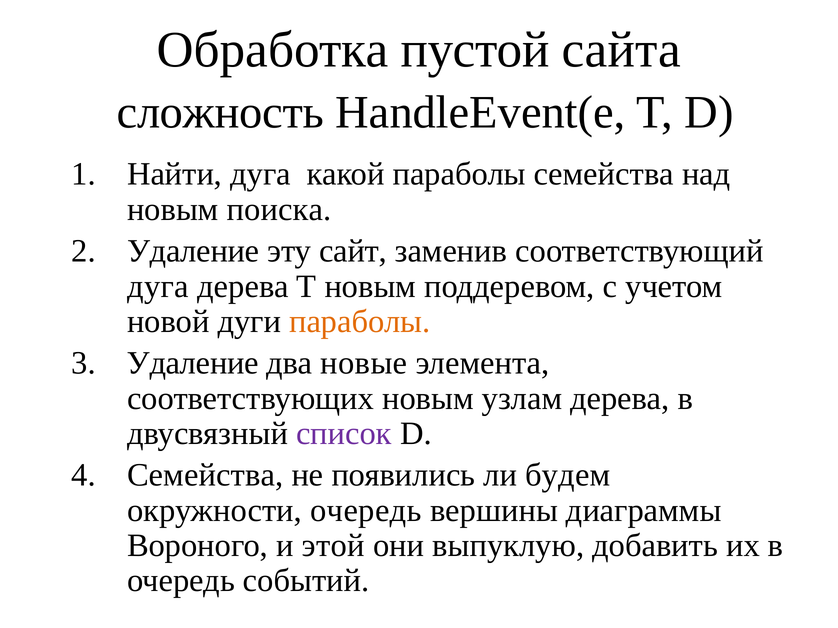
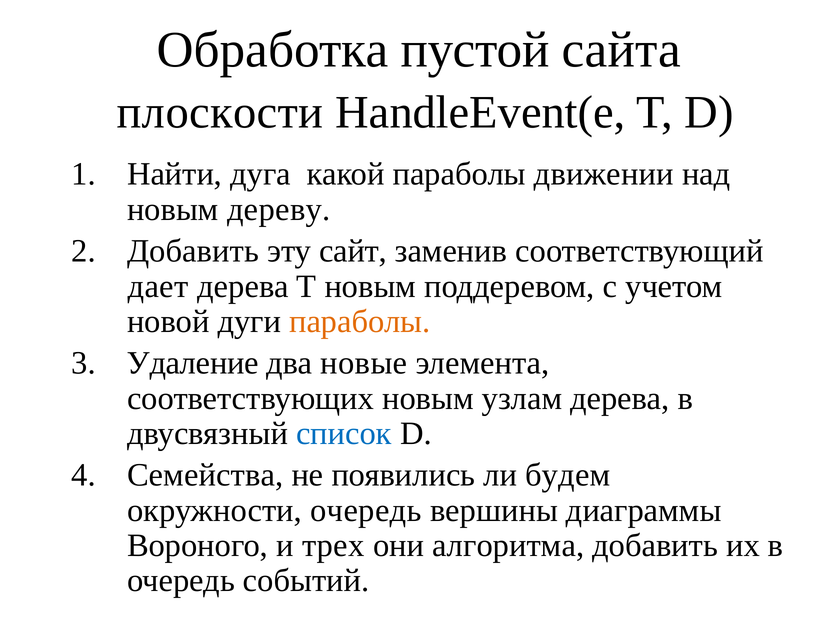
сложность: сложность -> плоскости
параболы семейства: семейства -> движении
поиска: поиска -> дереву
Удаление at (193, 251): Удаление -> Добавить
дуга at (158, 287): дуга -> дает
список colour: purple -> blue
этой: этой -> трех
выпуклую: выпуклую -> алгоритма
